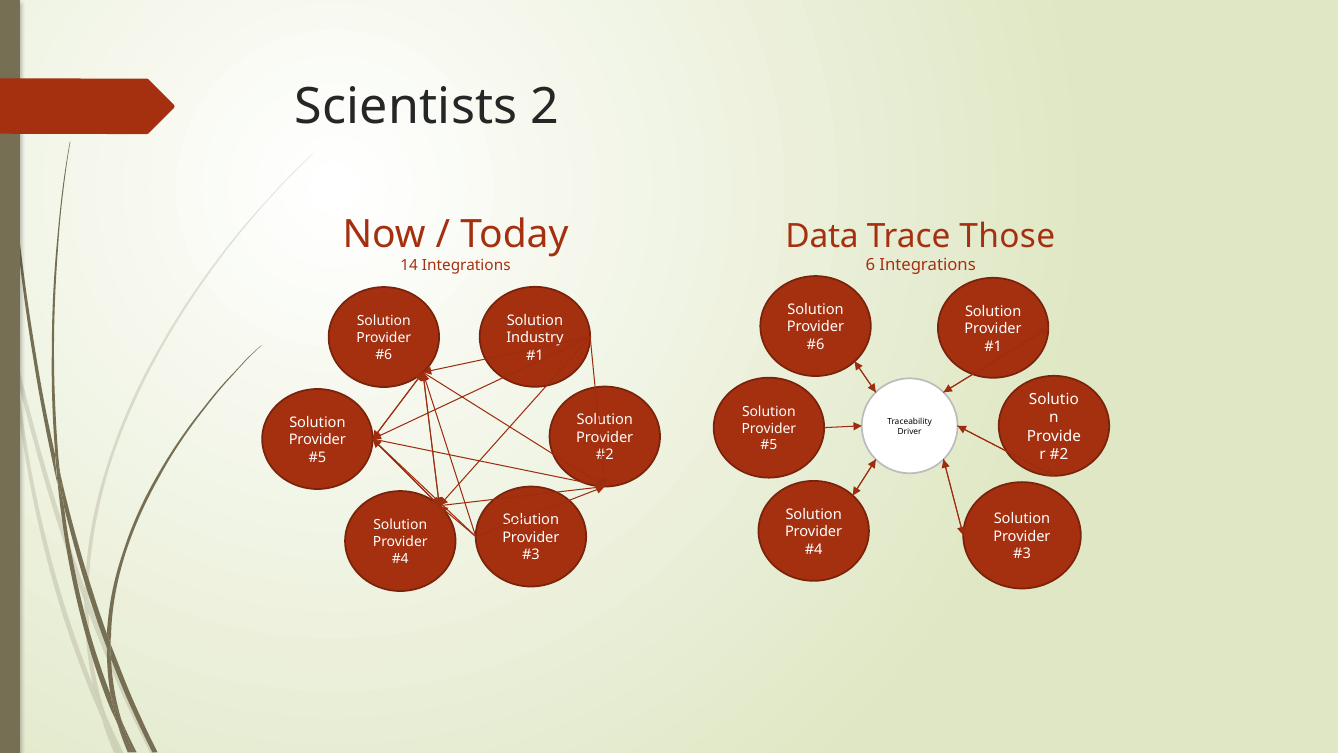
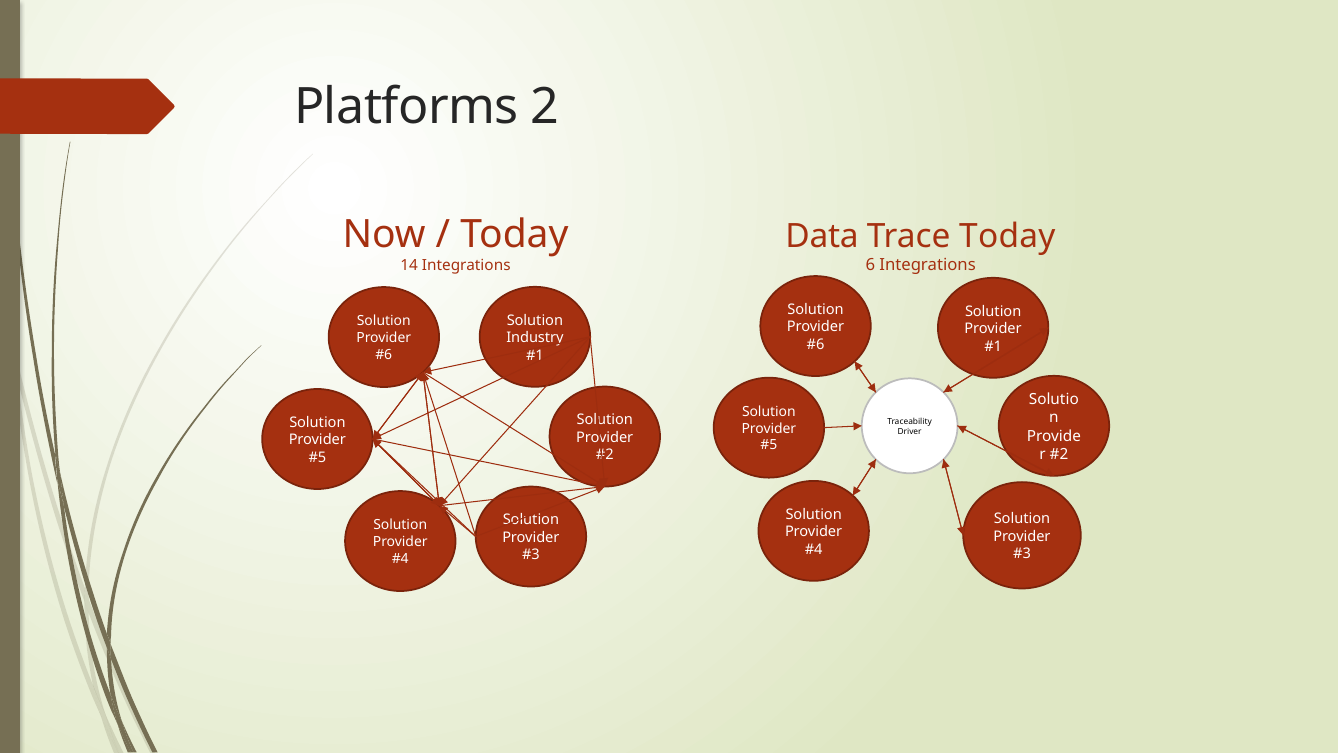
Scientists: Scientists -> Platforms
Trace Those: Those -> Today
